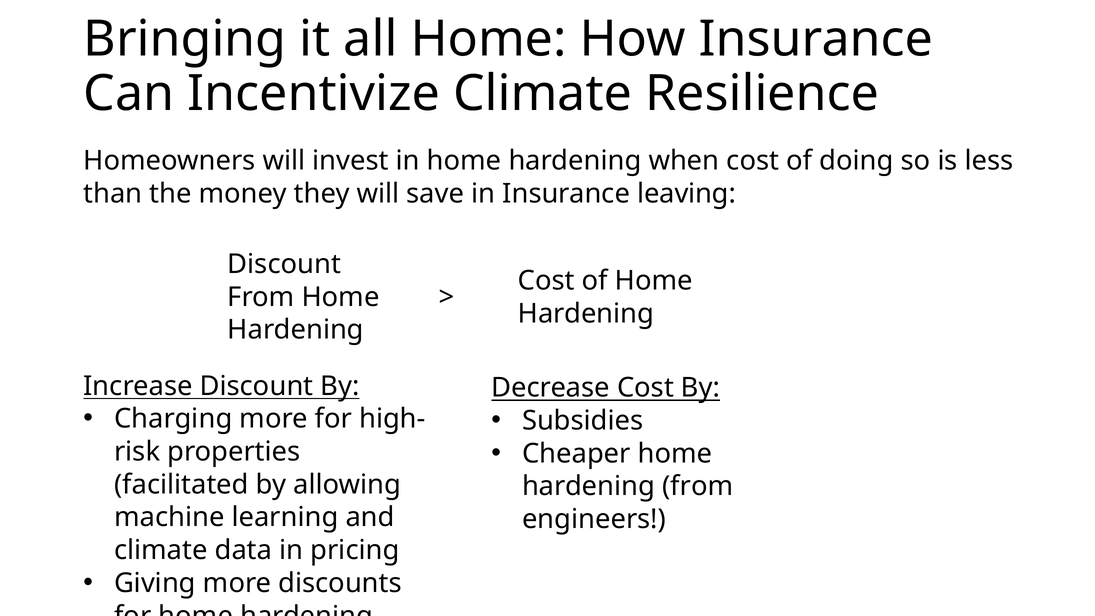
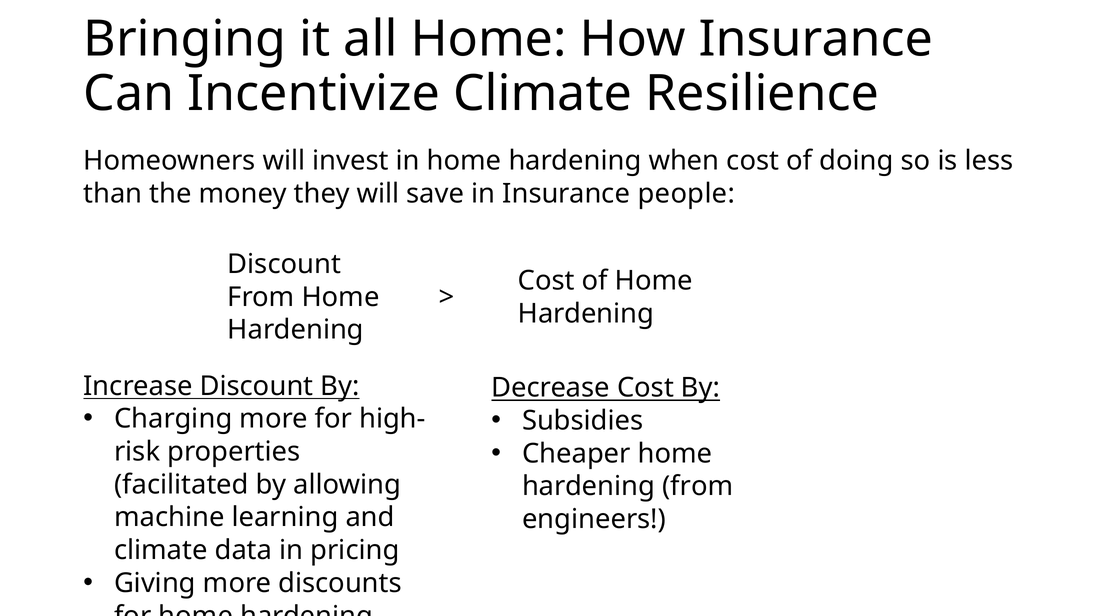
leaving: leaving -> people
